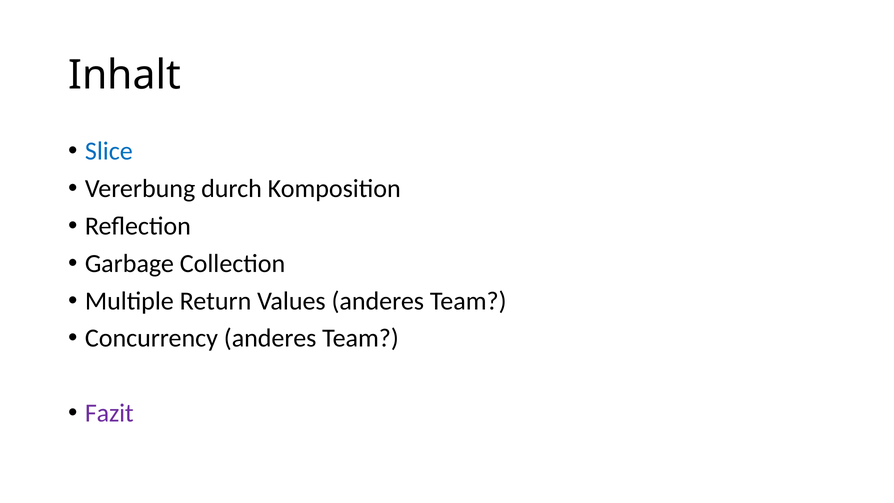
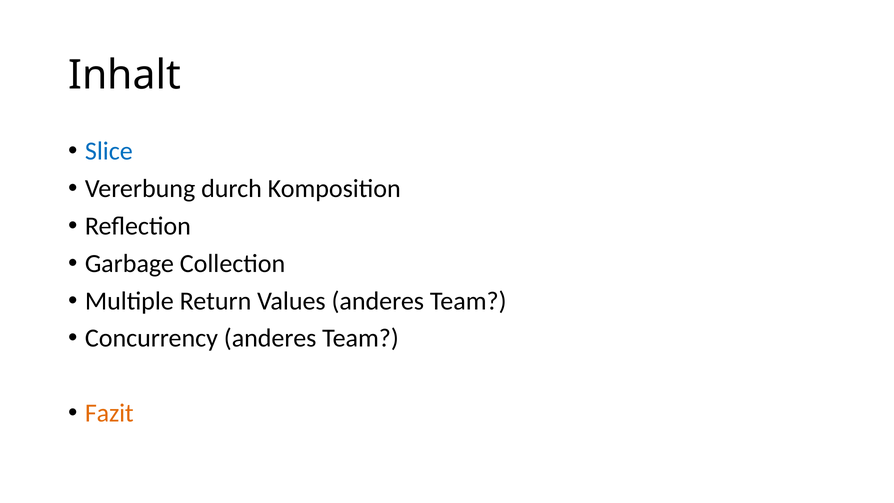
Fazit colour: purple -> orange
